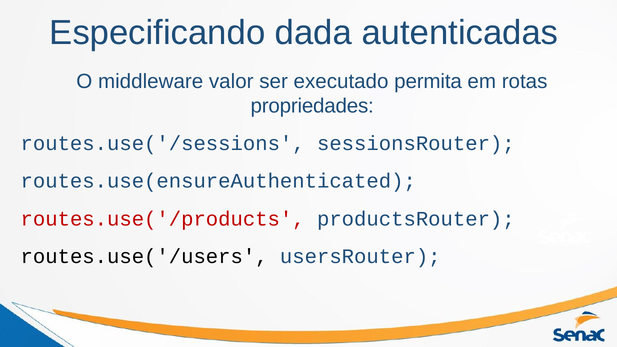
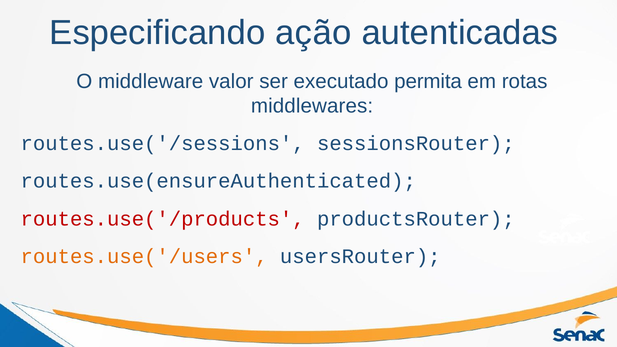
dada: dada -> ação
propriedades: propriedades -> middlewares
routes.use('/users colour: black -> orange
